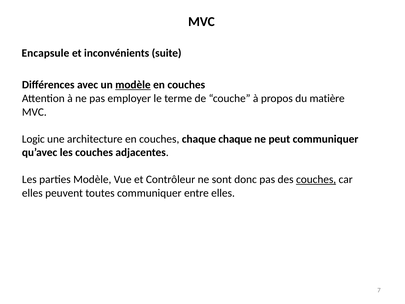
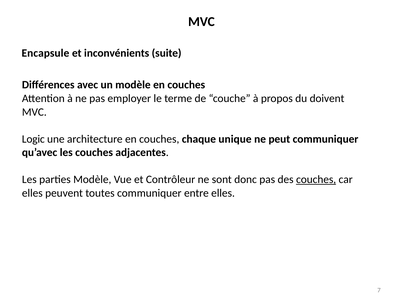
modèle at (133, 85) underline: present -> none
matière: matière -> doivent
chaque chaque: chaque -> unique
